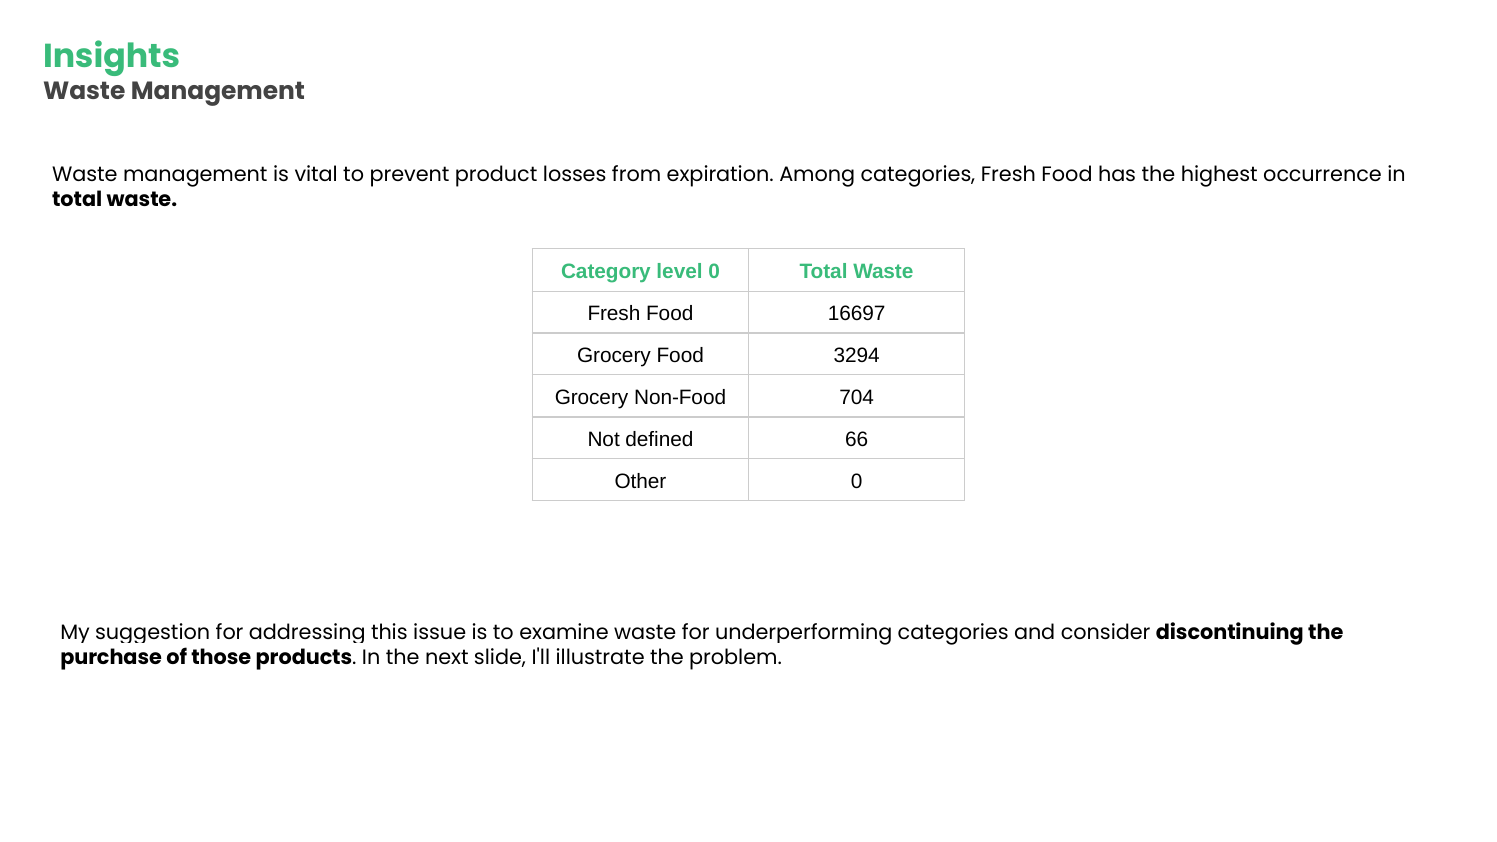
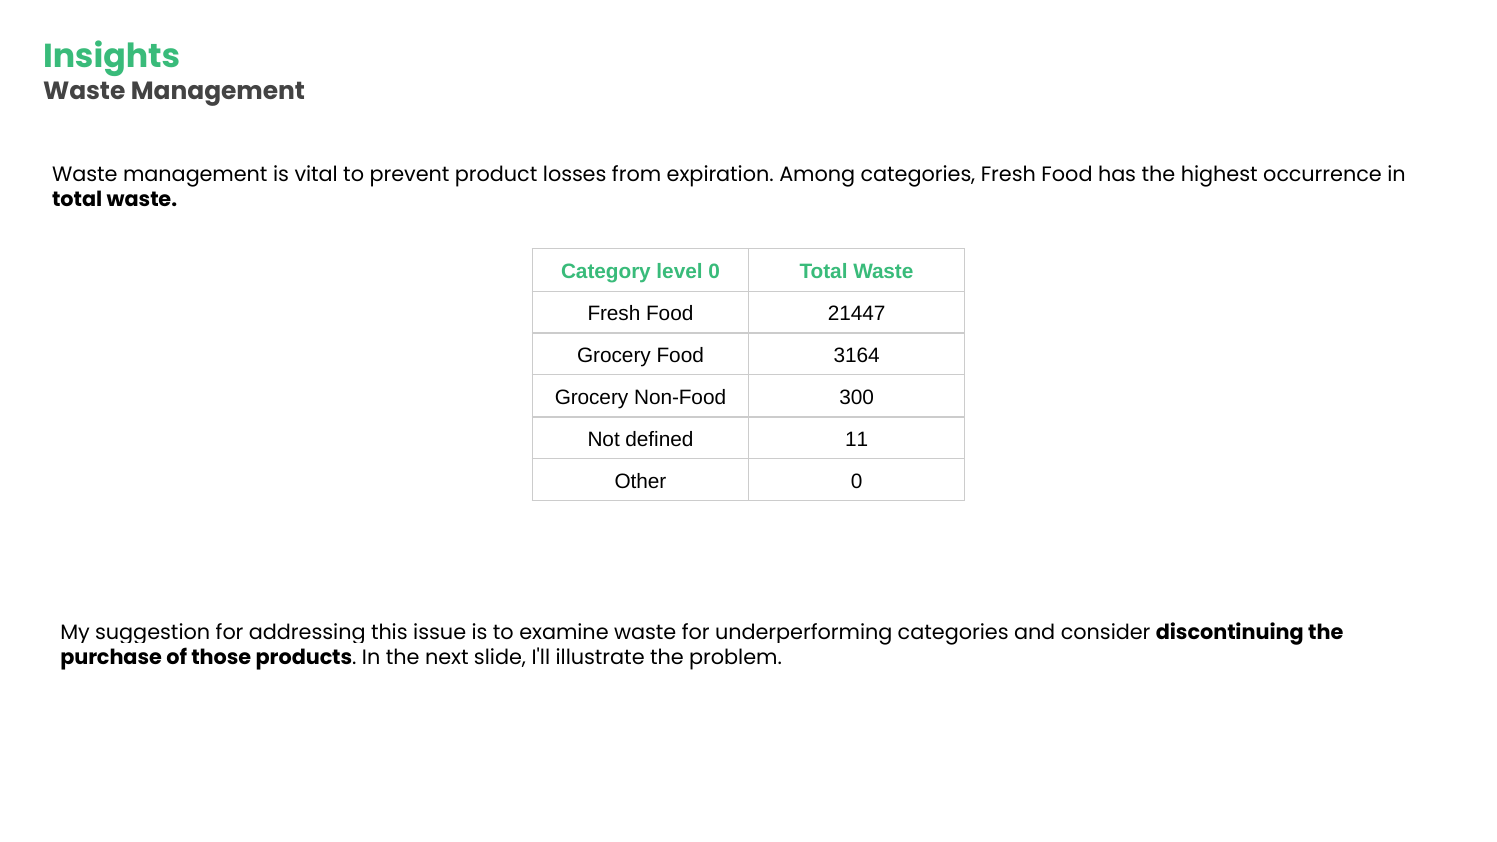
16697: 16697 -> 21447
3294: 3294 -> 3164
704: 704 -> 300
66: 66 -> 11
